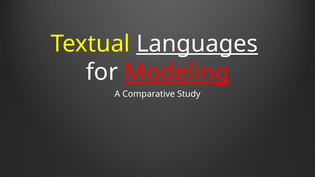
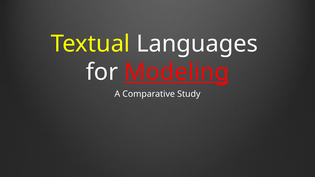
Languages underline: present -> none
